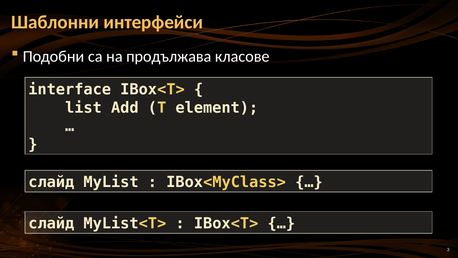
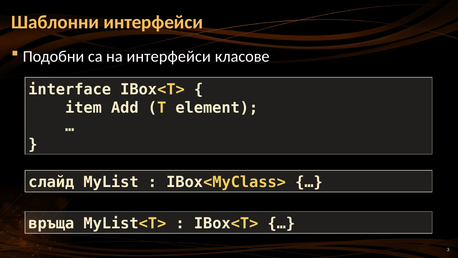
на продължава: продължава -> интерфейси
list: list -> item
слайд at (51, 223): слайд -> връща
